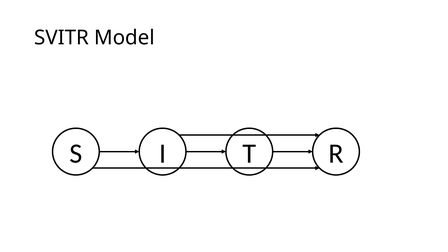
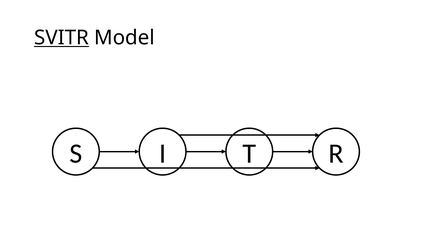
SVITR underline: none -> present
